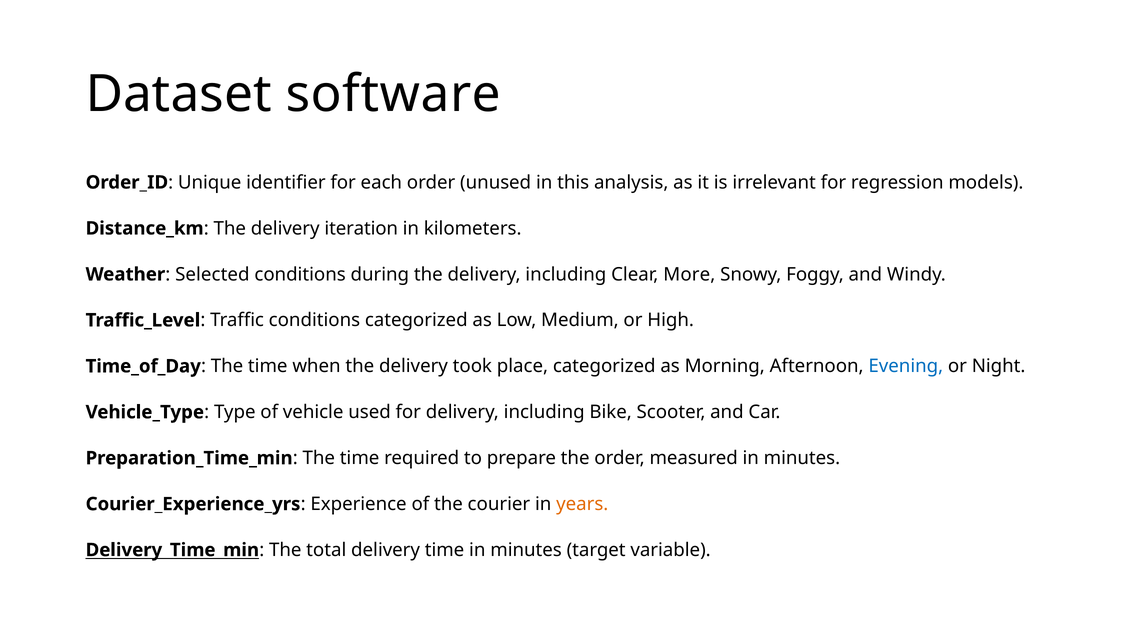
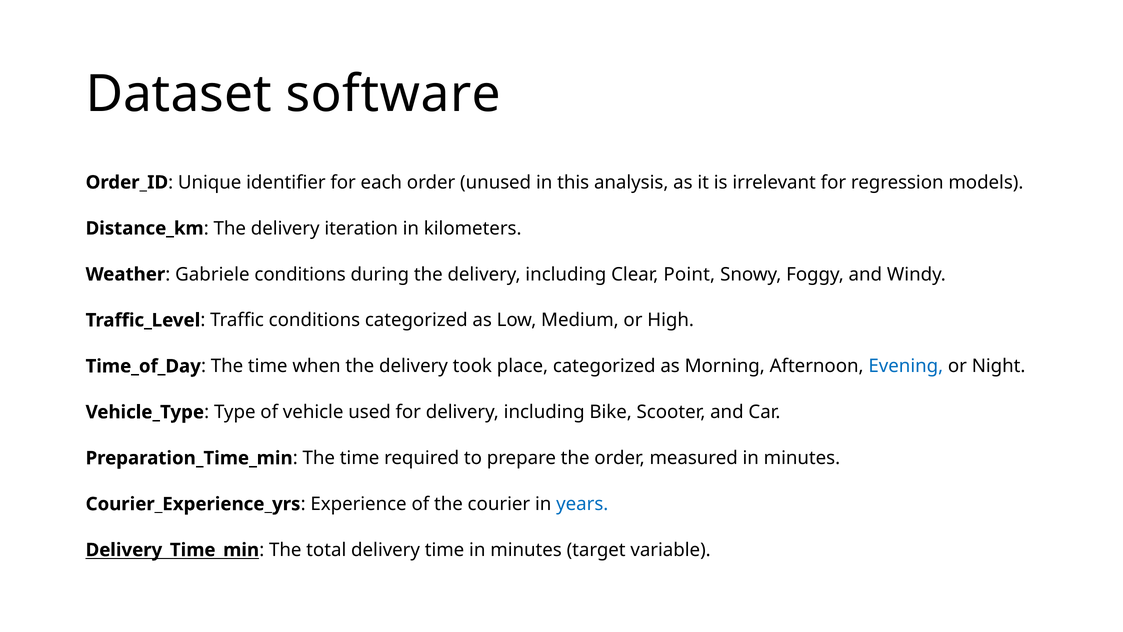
Selected: Selected -> Gabriele
More: More -> Point
years colour: orange -> blue
